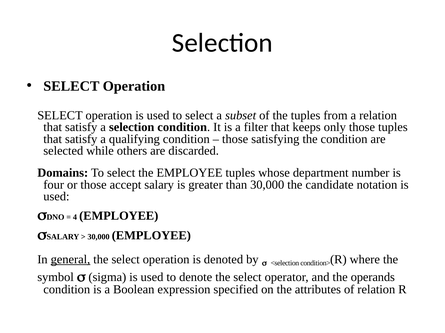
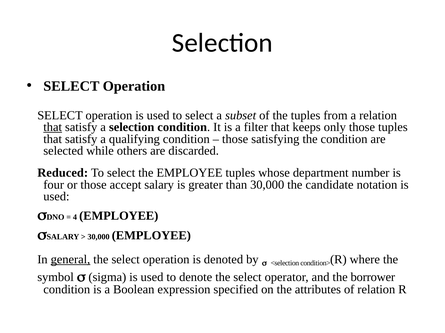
that at (53, 127) underline: none -> present
Domains: Domains -> Reduced
operands: operands -> borrower
